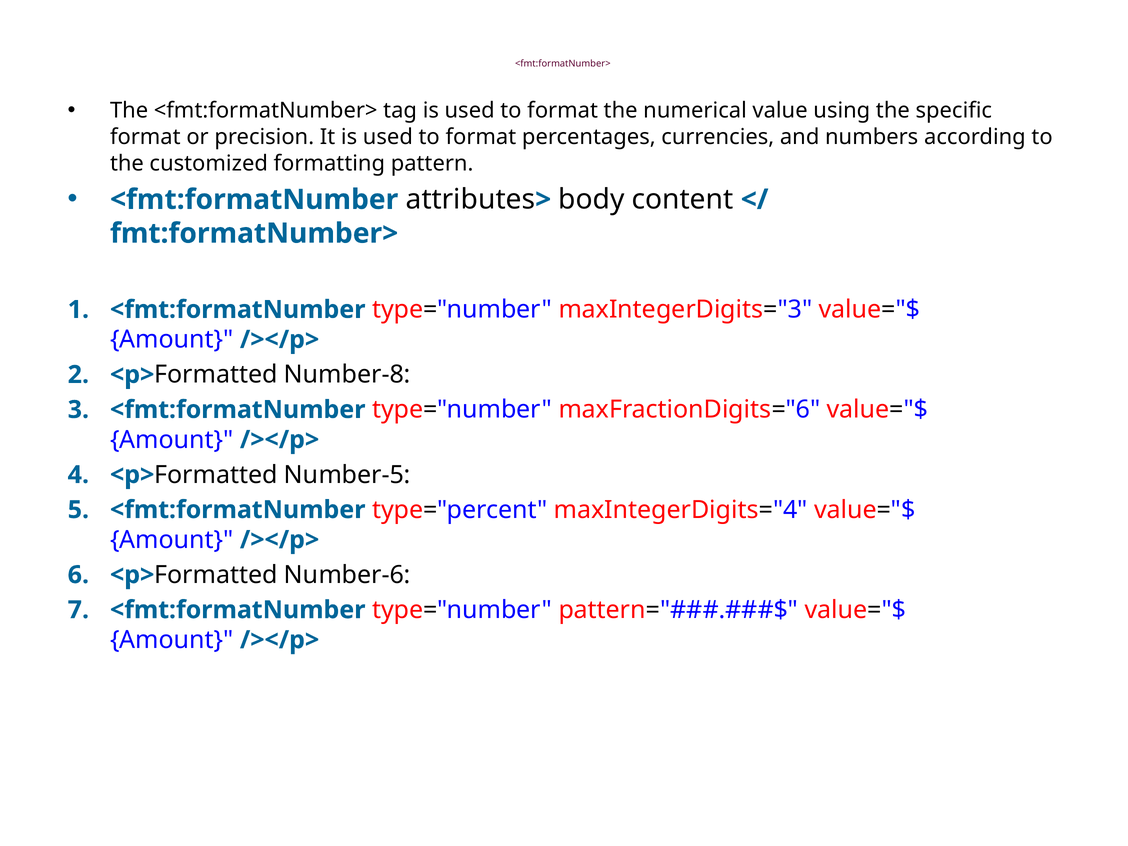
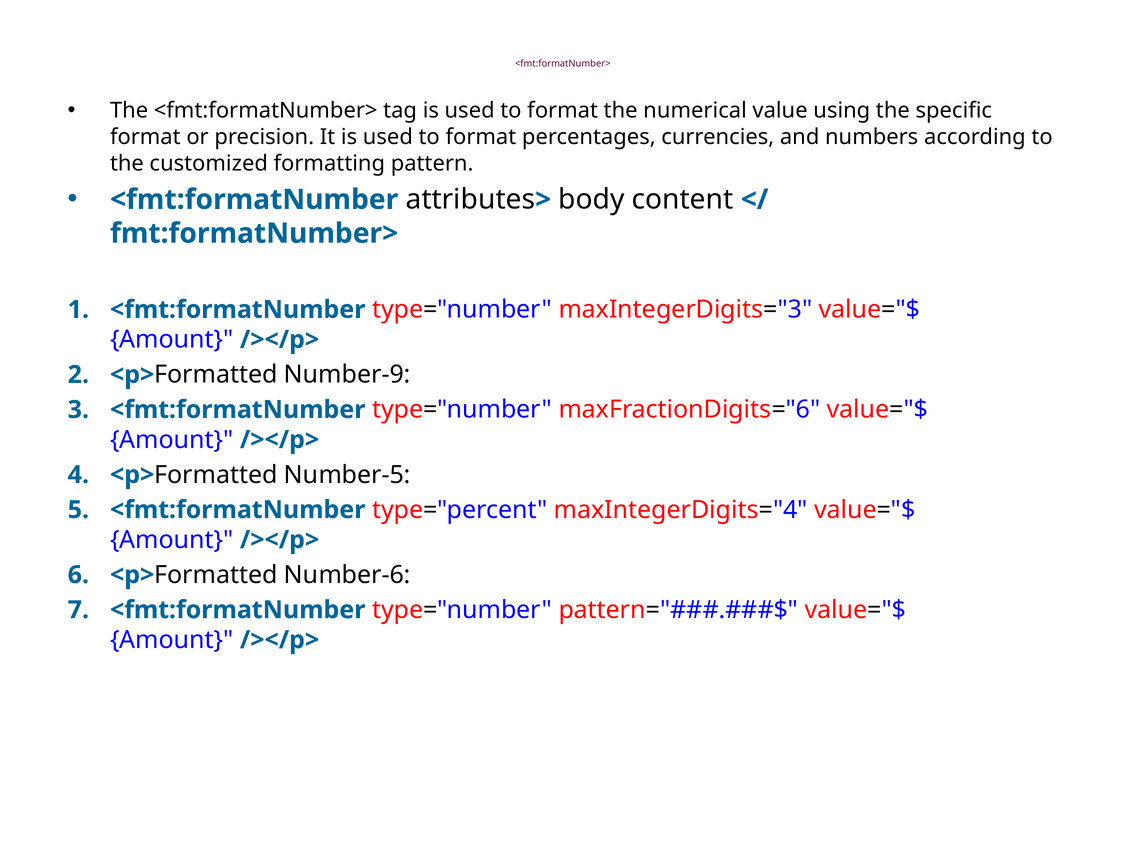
Number-8: Number-8 -> Number-9
